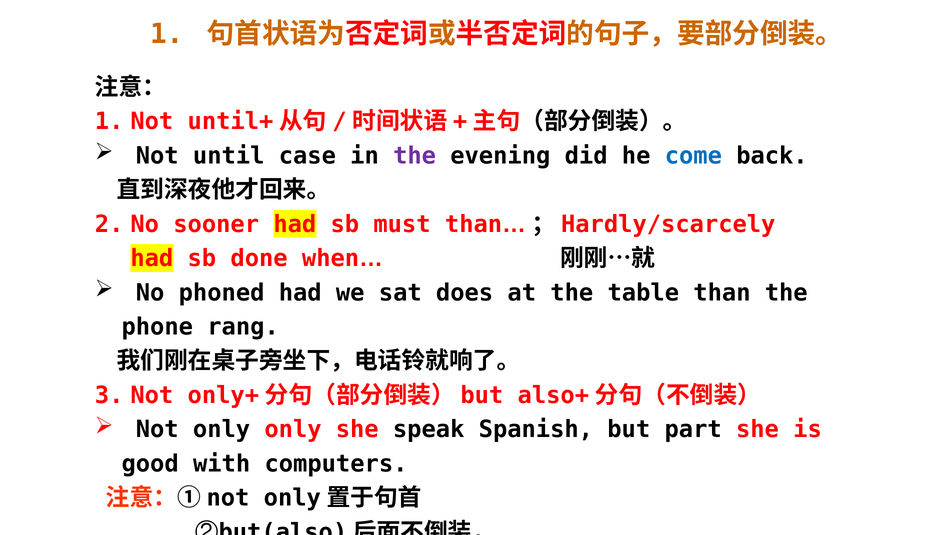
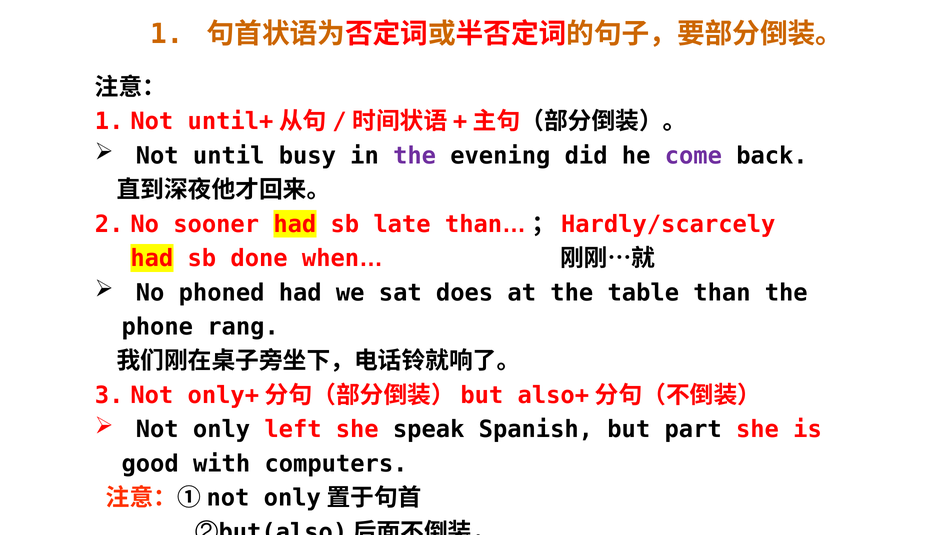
case: case -> busy
come colour: blue -> purple
must: must -> late
only only: only -> left
